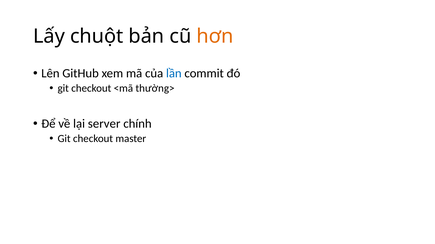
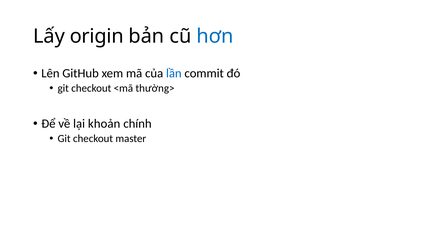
chuột: chuột -> origin
hơn colour: orange -> blue
server: server -> khoản
